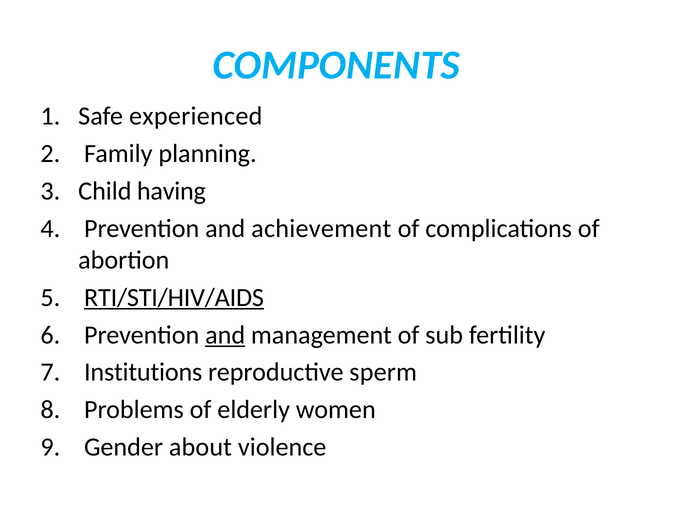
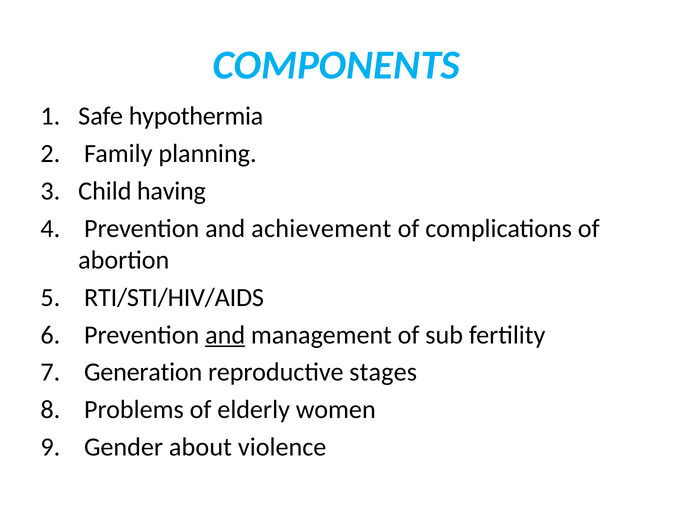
experienced: experienced -> hypothermia
RTI/STI/HIV/AIDS underline: present -> none
Institutions: Institutions -> Generation
sperm: sperm -> stages
